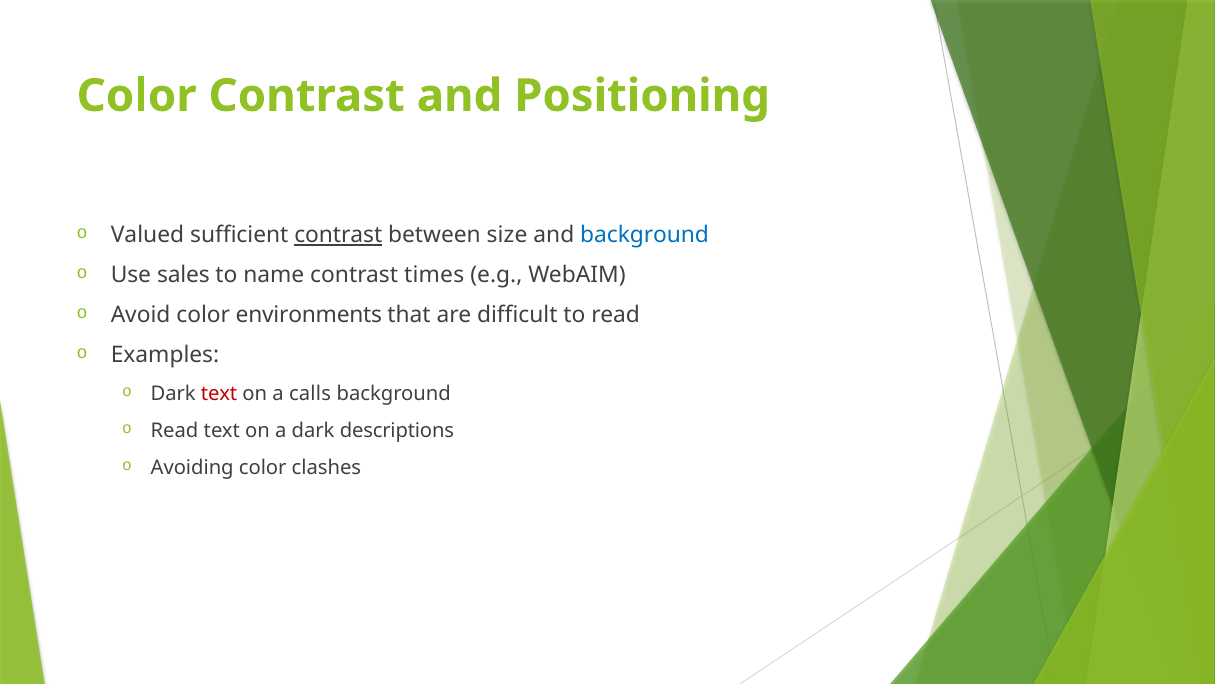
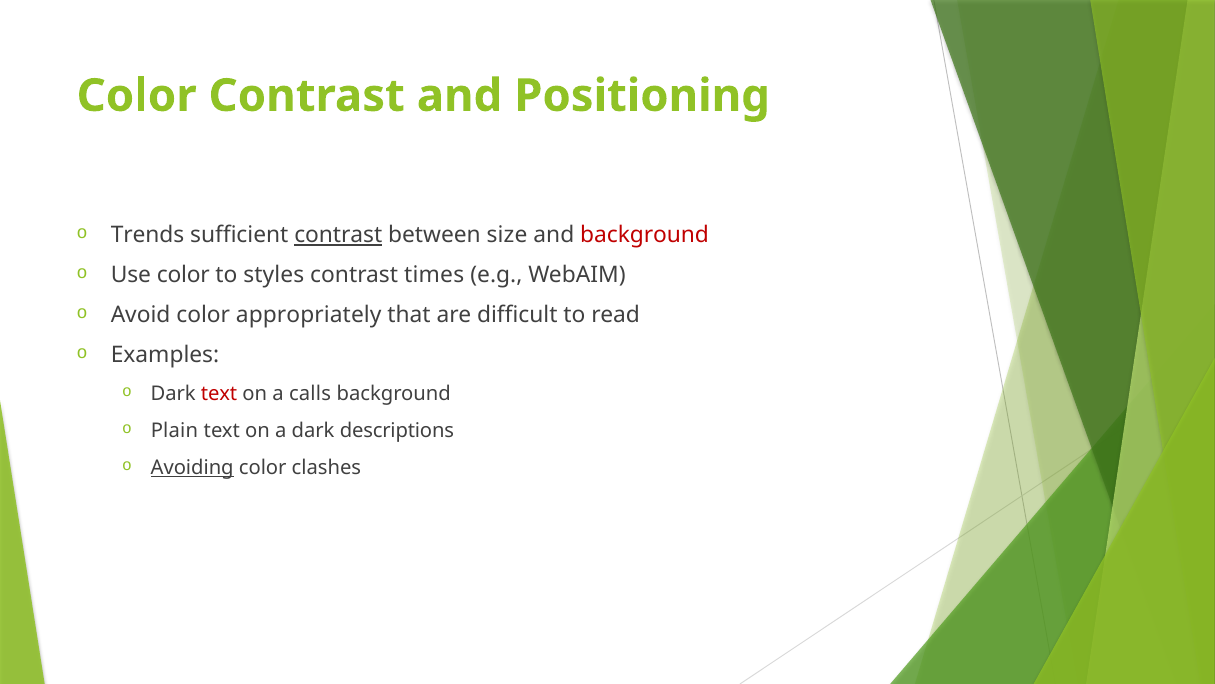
Valued: Valued -> Trends
background at (645, 235) colour: blue -> red
Use sales: sales -> color
name: name -> styles
environments: environments -> appropriately
Read at (175, 430): Read -> Plain
Avoiding underline: none -> present
